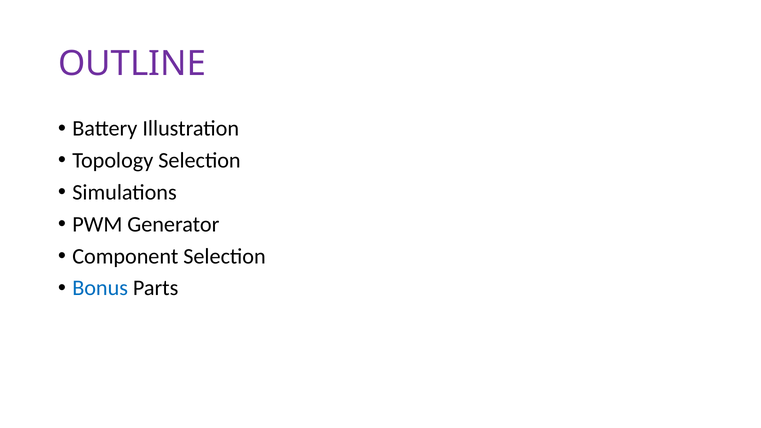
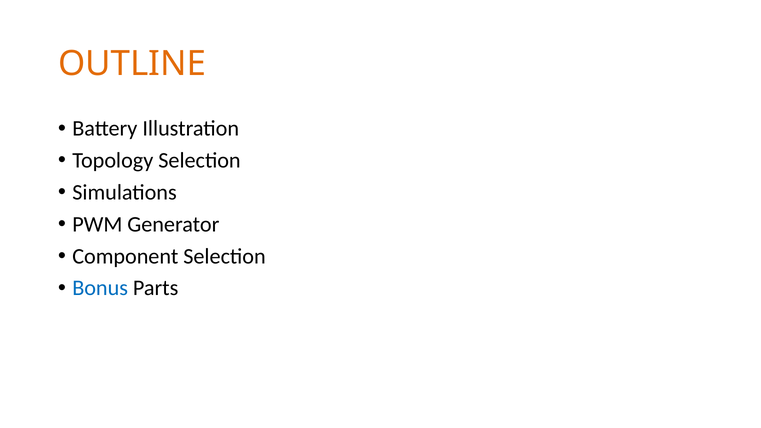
OUTLINE colour: purple -> orange
